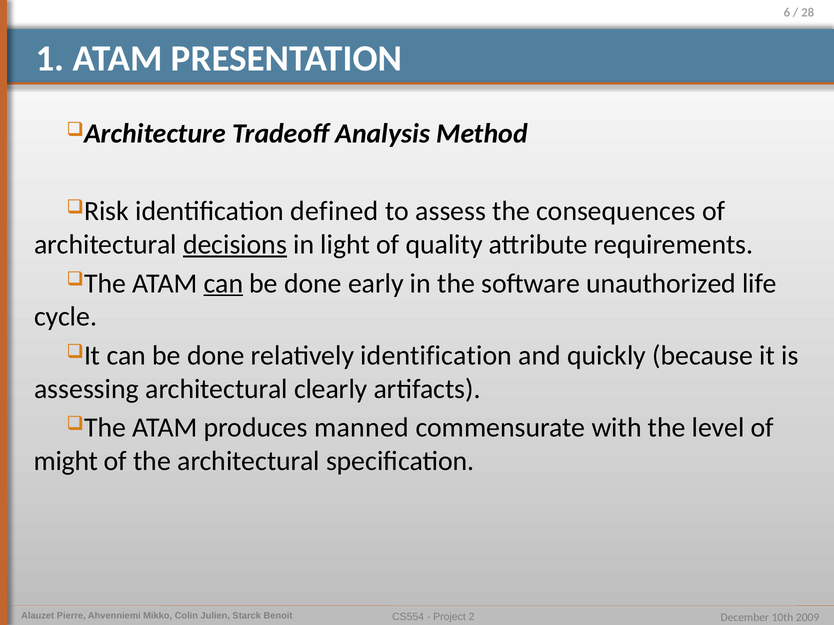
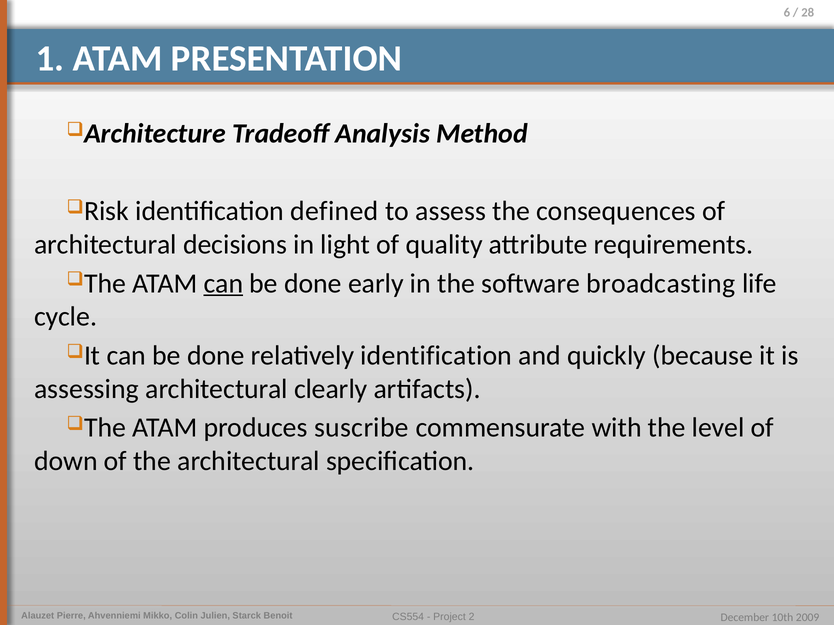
decisions underline: present -> none
unauthorized: unauthorized -> broadcasting
manned: manned -> suscribe
might: might -> down
